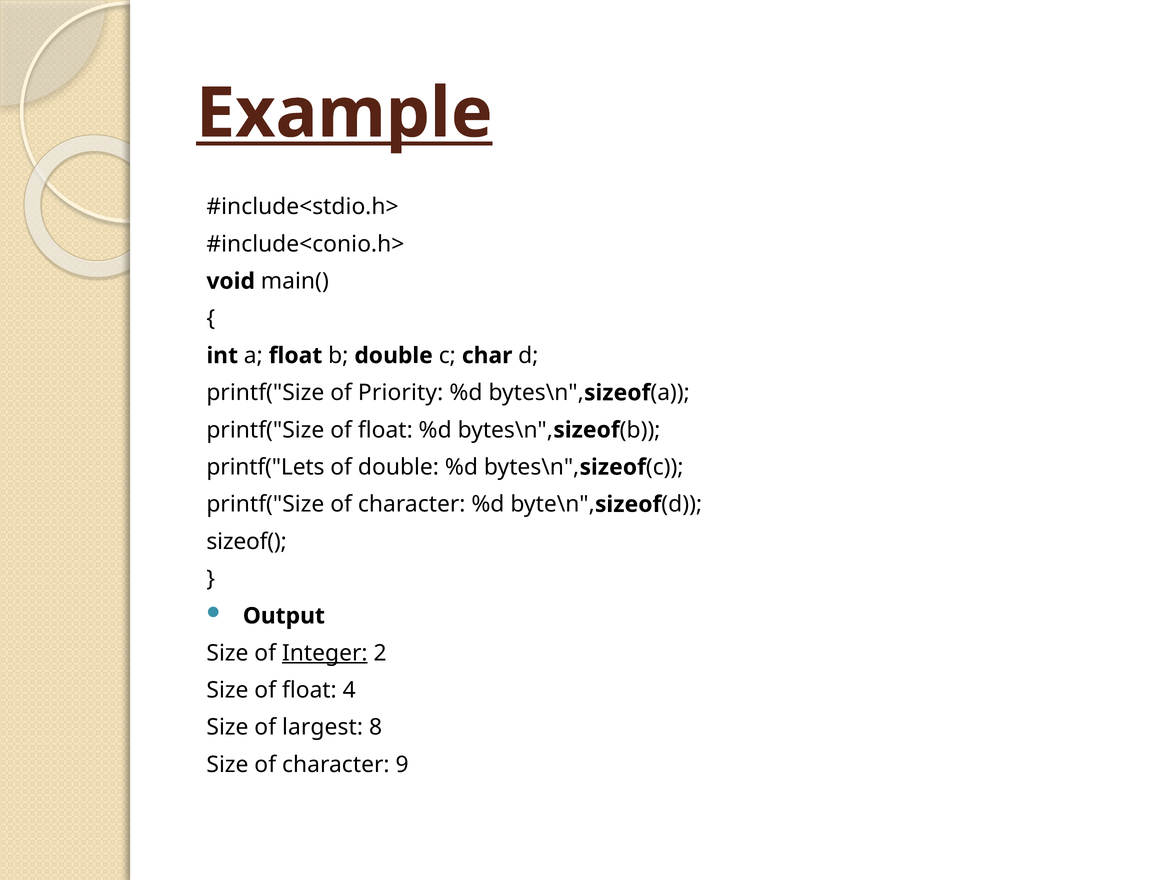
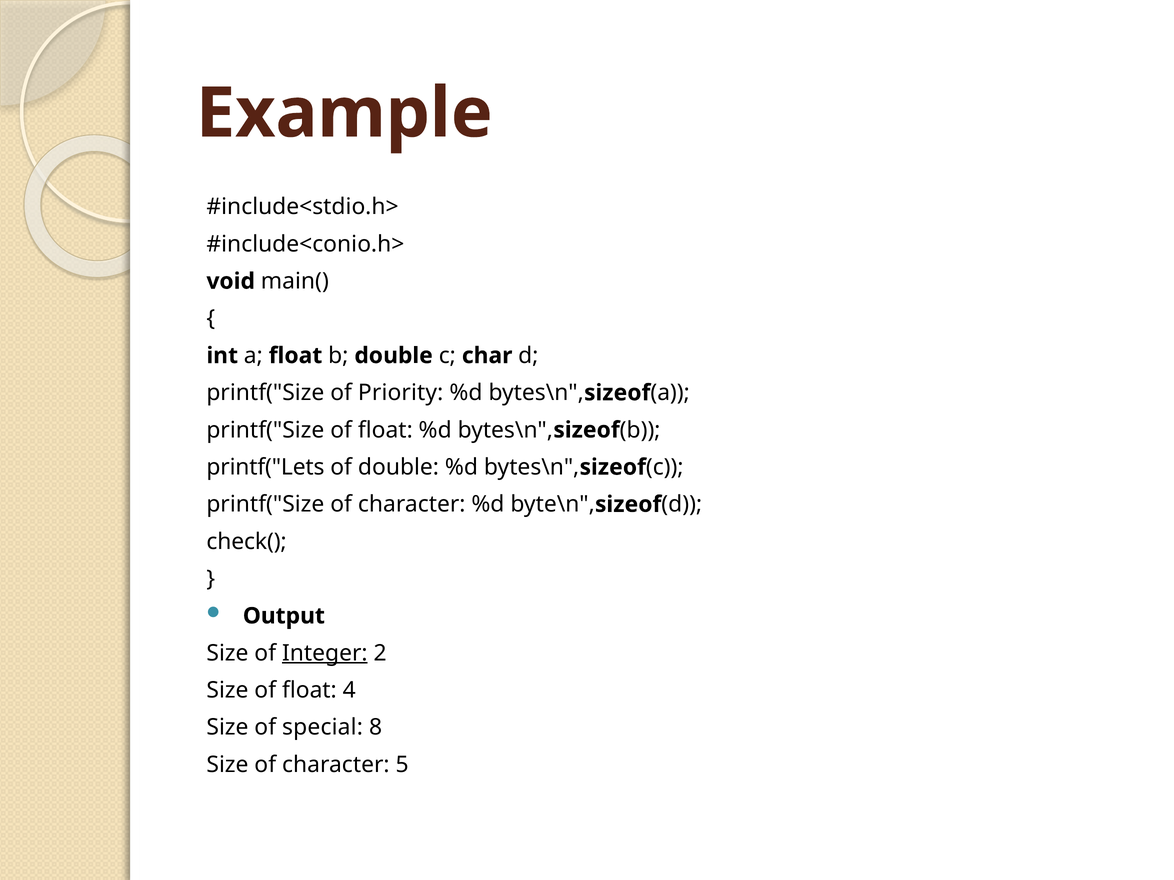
Example underline: present -> none
sizeof(: sizeof( -> check(
largest: largest -> special
9: 9 -> 5
